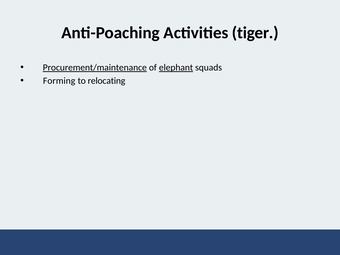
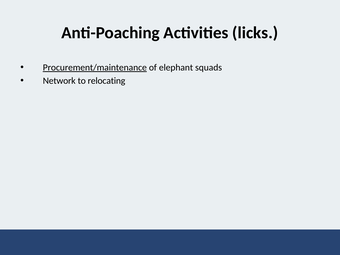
tiger: tiger -> licks
elephant underline: present -> none
Forming: Forming -> Network
